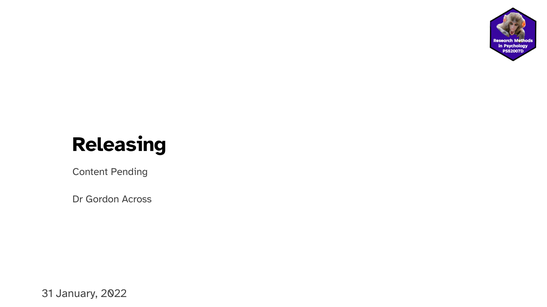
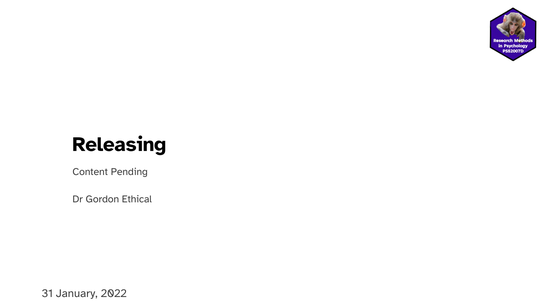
Across: Across -> Ethical
